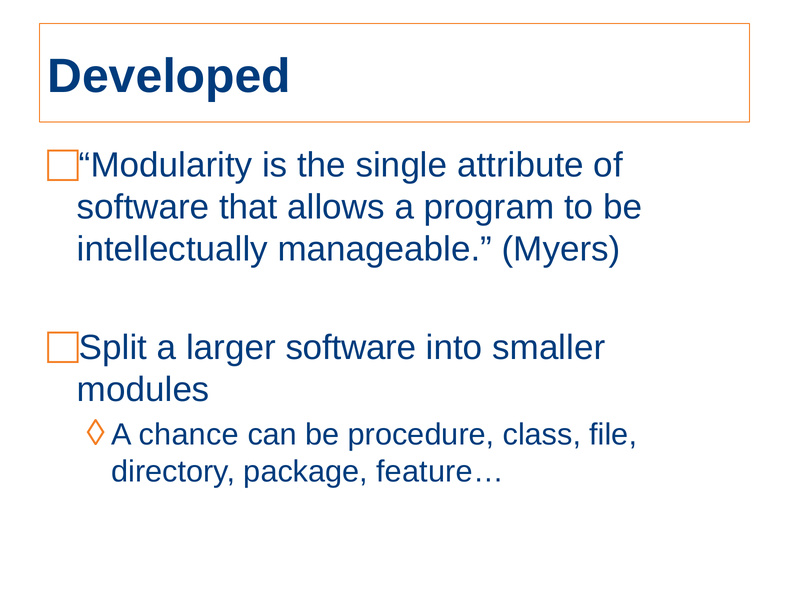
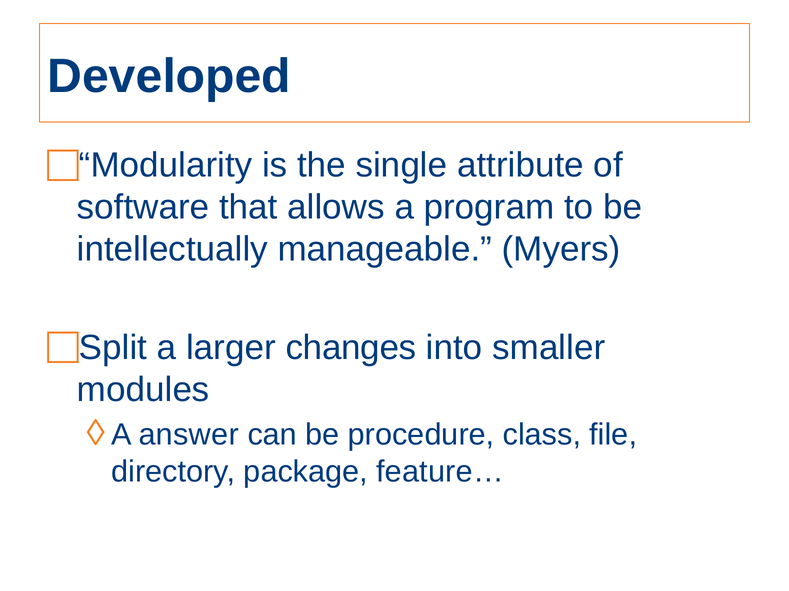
larger software: software -> changes
chance: chance -> answer
